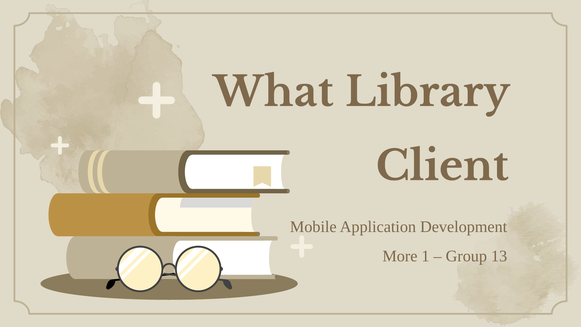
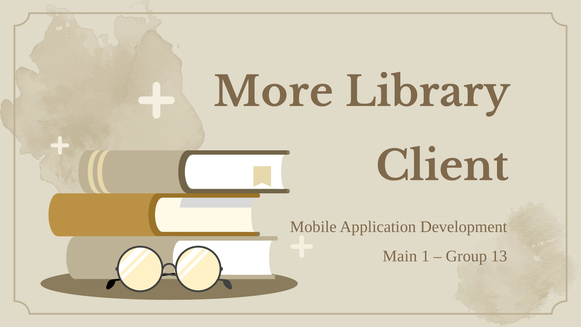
What: What -> More
More: More -> Main
